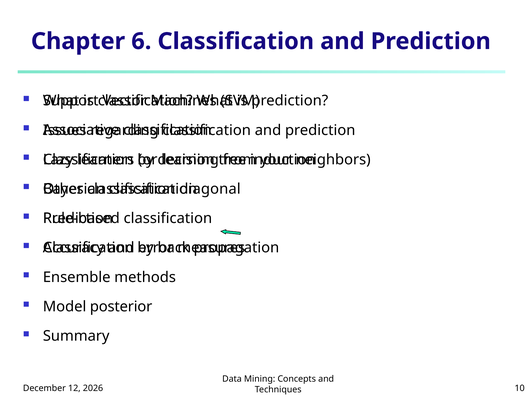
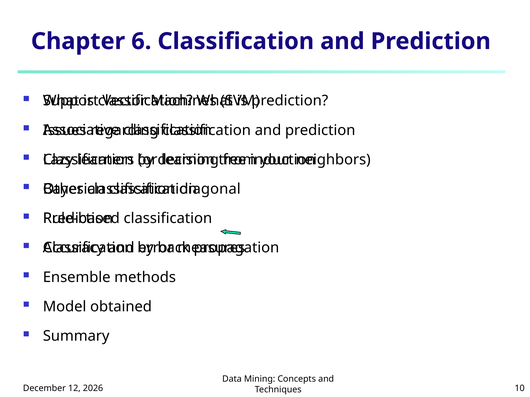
posterior: posterior -> obtained
